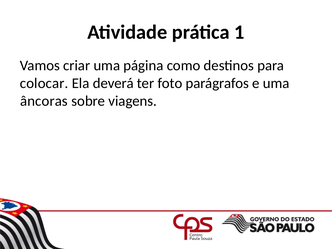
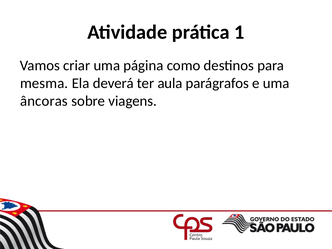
colocar: colocar -> mesma
foto: foto -> aula
